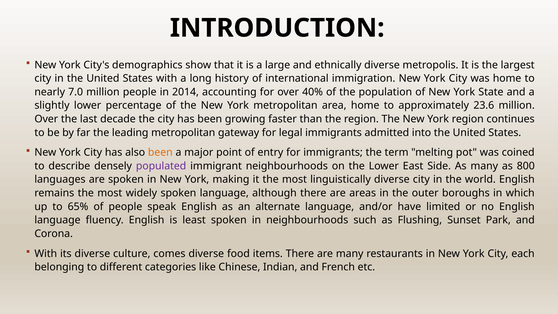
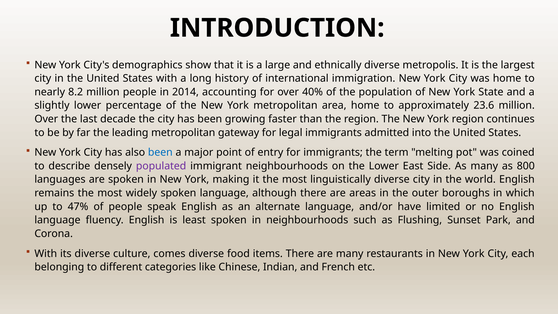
7.0: 7.0 -> 8.2
been at (160, 152) colour: orange -> blue
65%: 65% -> 47%
